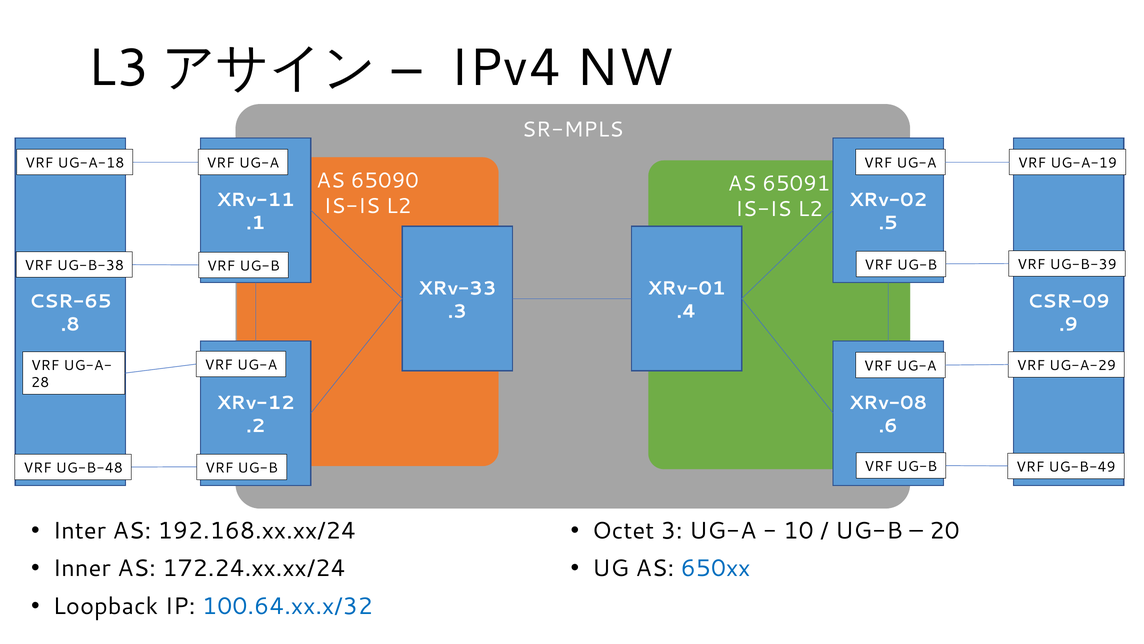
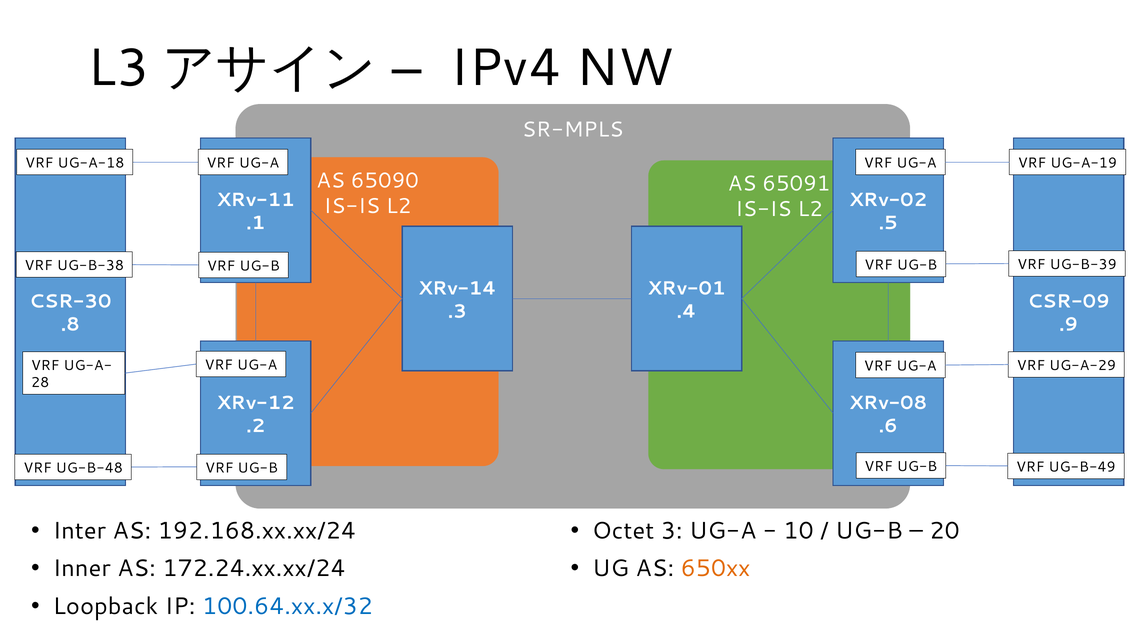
XRv-33: XRv-33 -> XRv-14
CSR-65: CSR-65 -> CSR-30
650xx colour: blue -> orange
